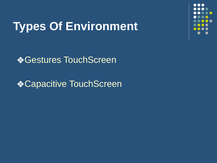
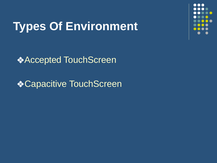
Gestures: Gestures -> Accepted
